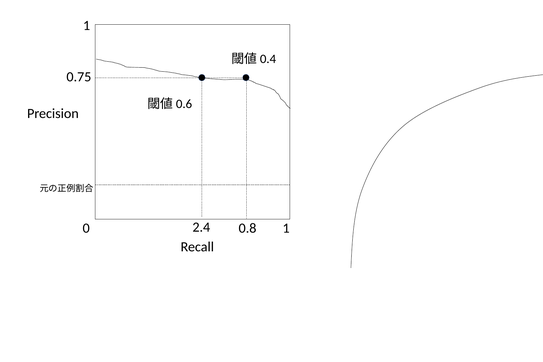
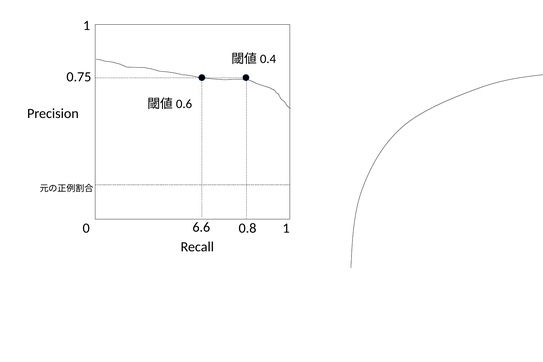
2.4: 2.4 -> 6.6
